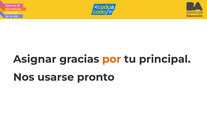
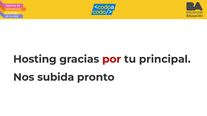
Asignar: Asignar -> Hosting
por colour: orange -> red
usarse: usarse -> subida
